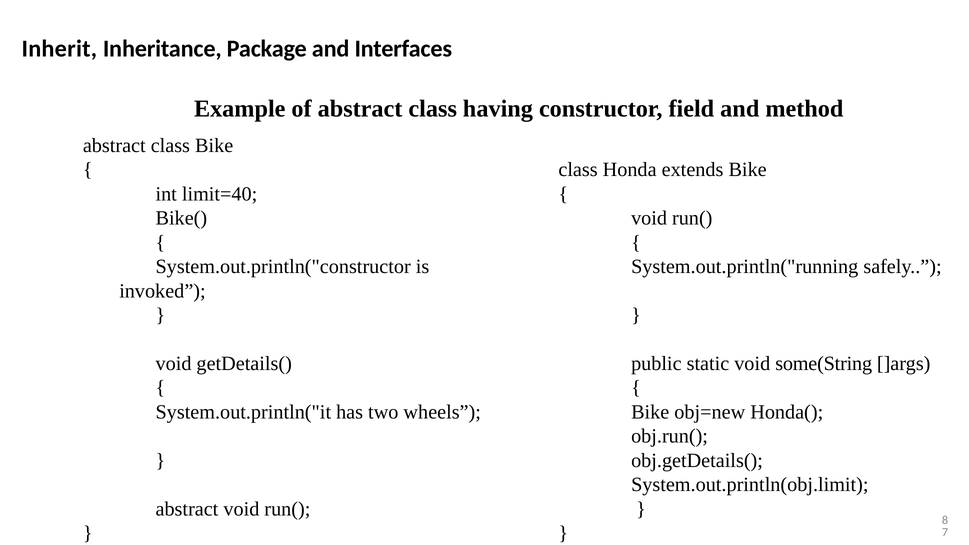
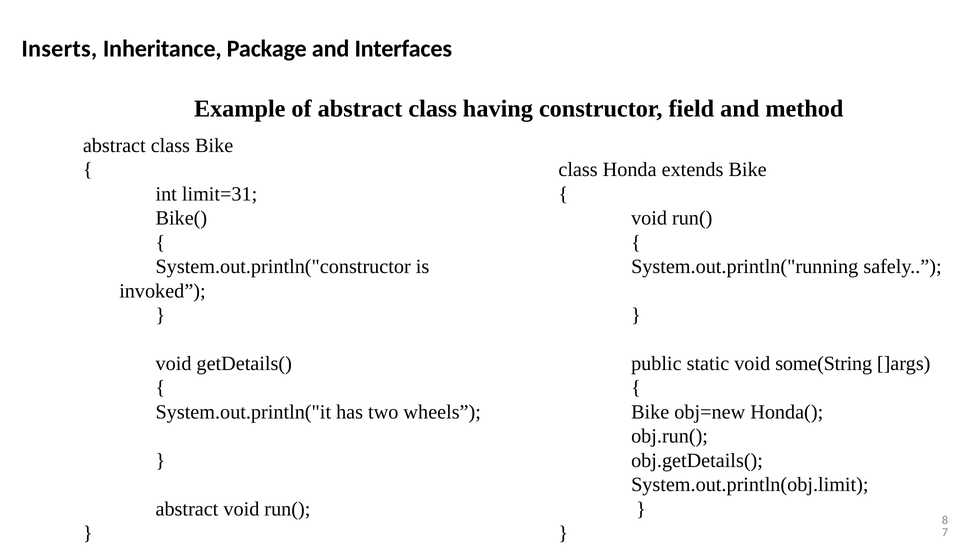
Inherit: Inherit -> Inserts
limit=40: limit=40 -> limit=31
